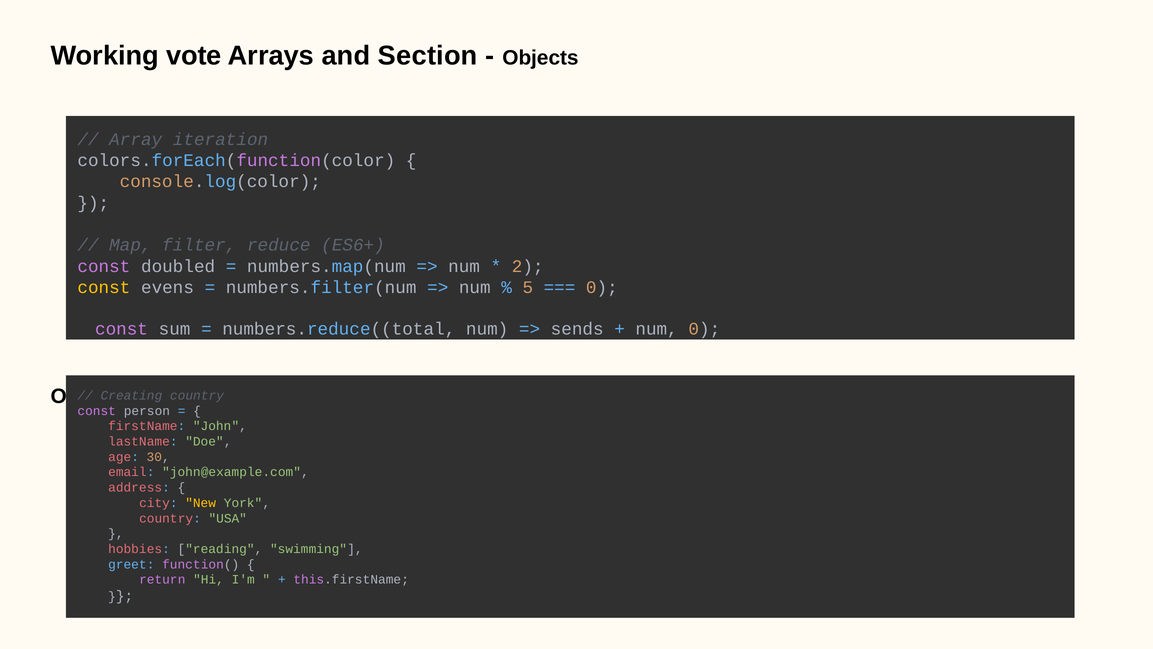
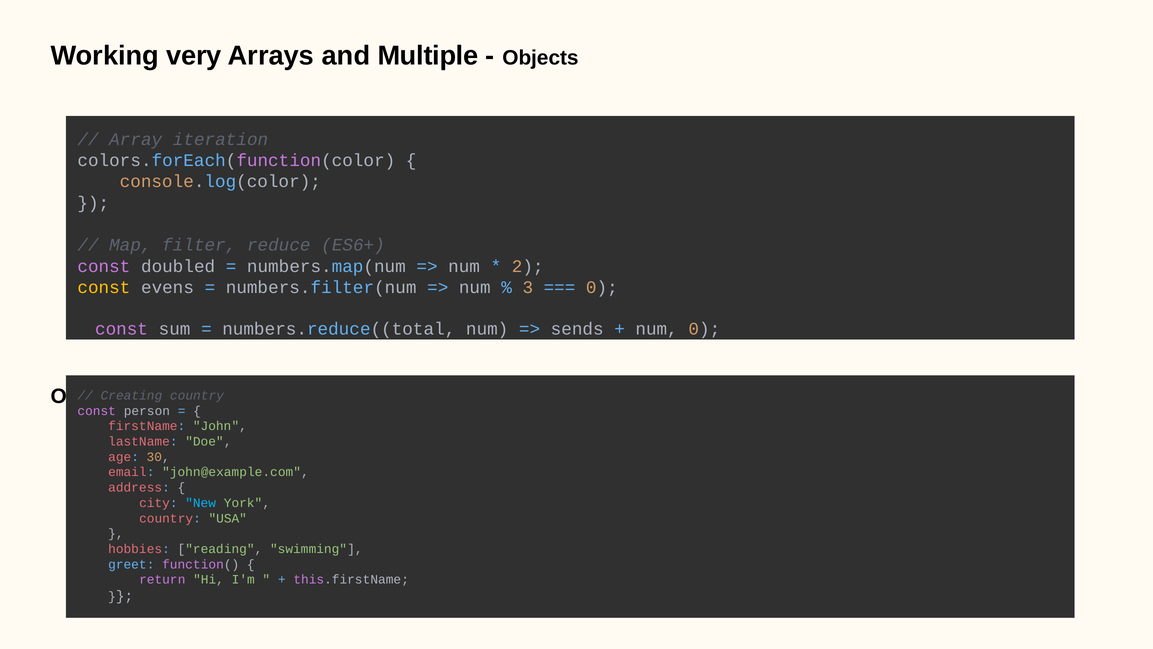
vote: vote -> very
Section: Section -> Multiple
5: 5 -> 3
New colour: yellow -> light blue
